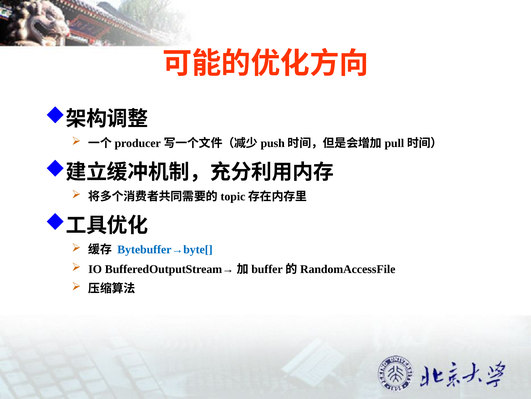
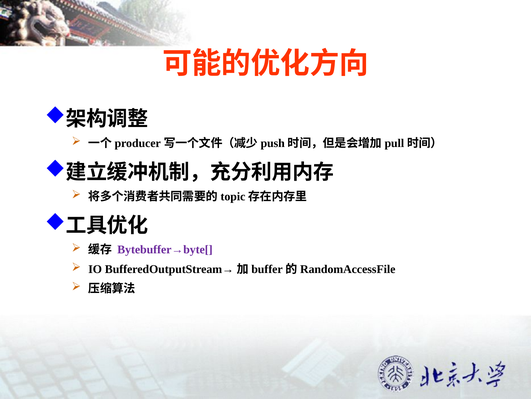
Bytebuffer→byte[ colour: blue -> purple
